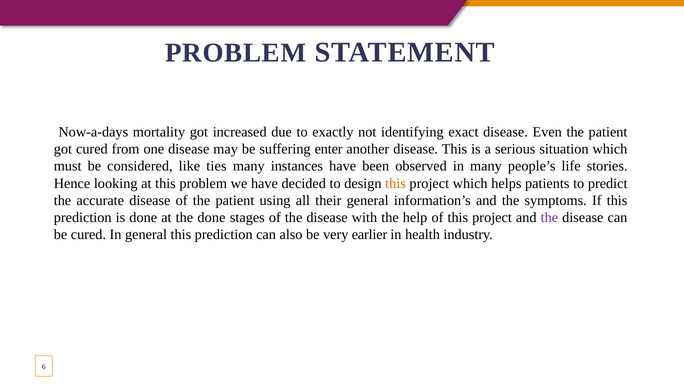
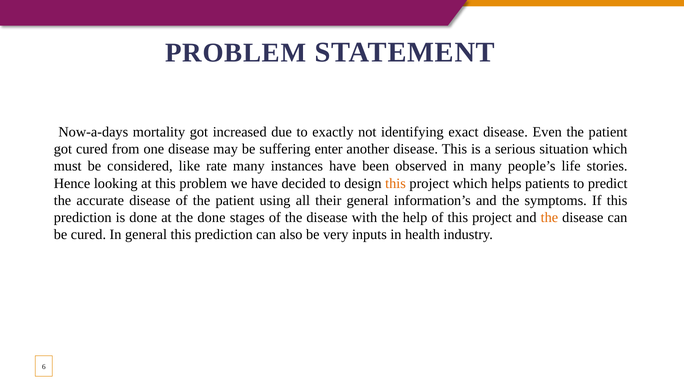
ties: ties -> rate
the at (549, 217) colour: purple -> orange
earlier: earlier -> inputs
